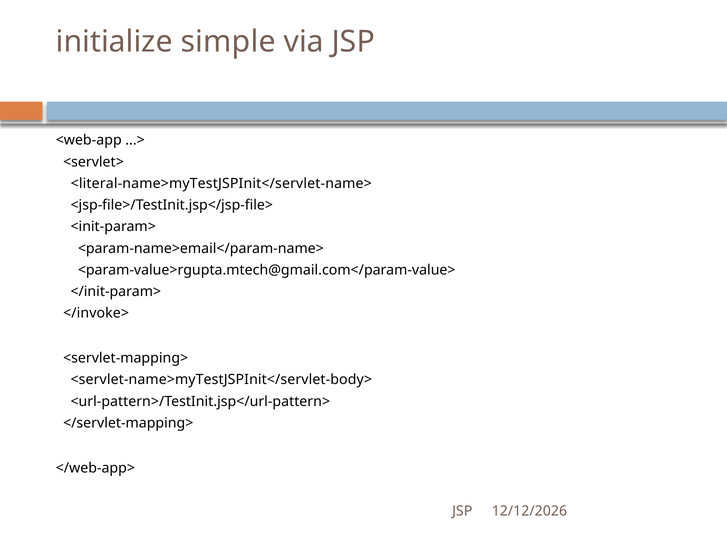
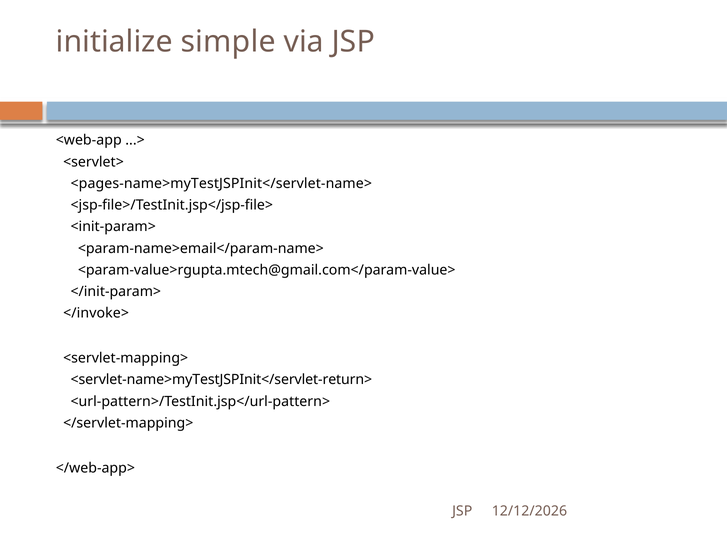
<literal-name>myTestJSPInit</servlet-name>: <literal-name>myTestJSPInit</servlet-name> -> <pages-name>myTestJSPInit</servlet-name>
<servlet-name>myTestJSPInit</servlet-body>: <servlet-name>myTestJSPInit</servlet-body> -> <servlet-name>myTestJSPInit</servlet-return>
